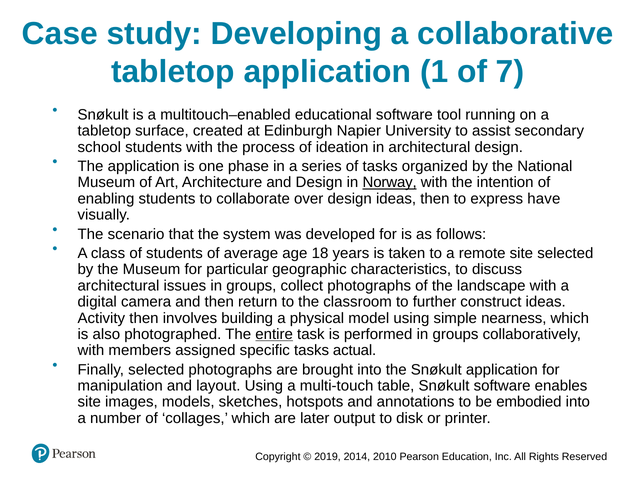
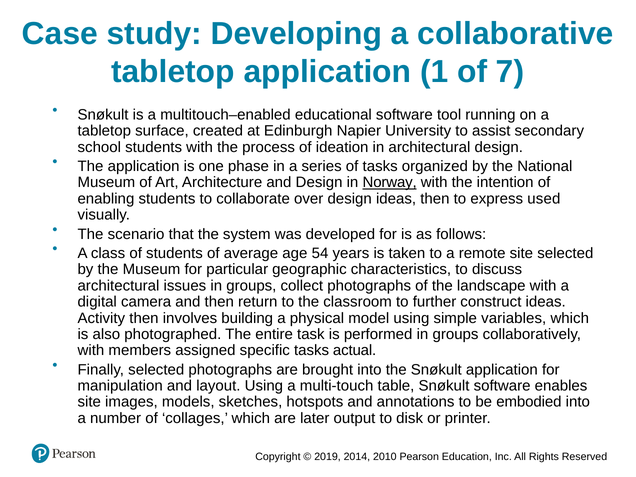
have: have -> used
18: 18 -> 54
nearness: nearness -> variables
entire underline: present -> none
